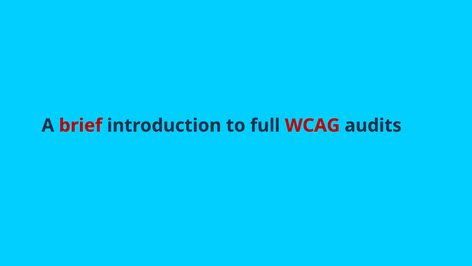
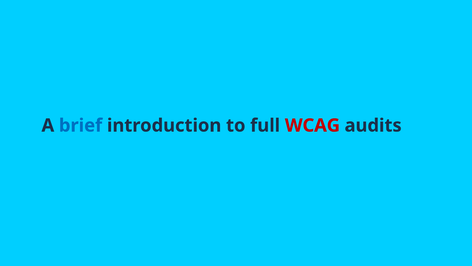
brief colour: red -> blue
